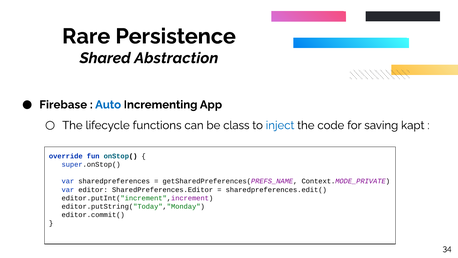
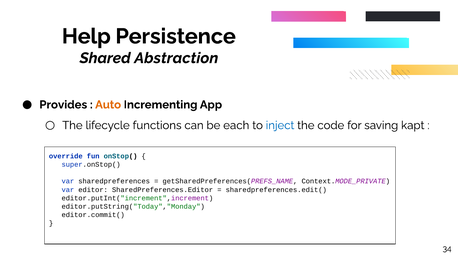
Rare: Rare -> Help
Firebase: Firebase -> Provides
Auto colour: blue -> orange
class: class -> each
